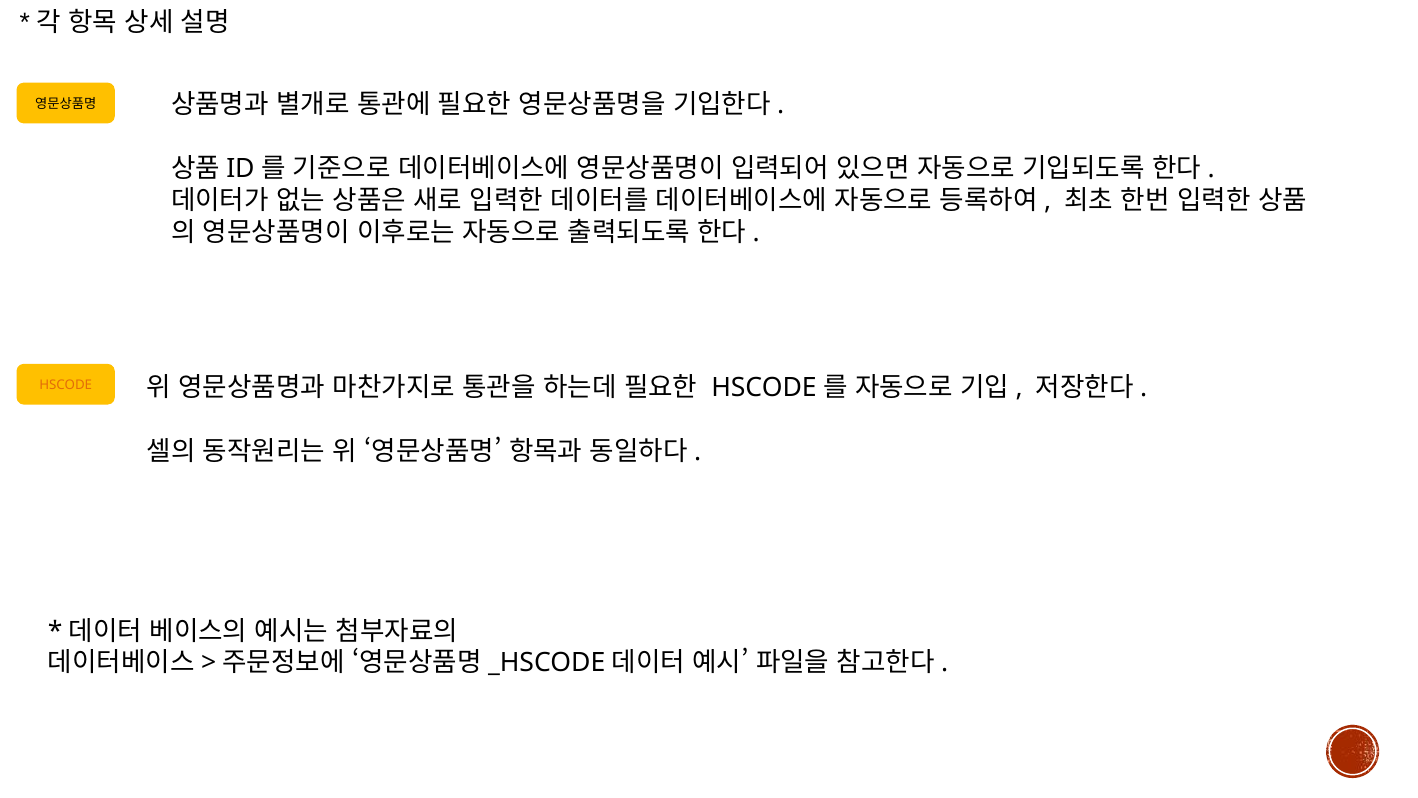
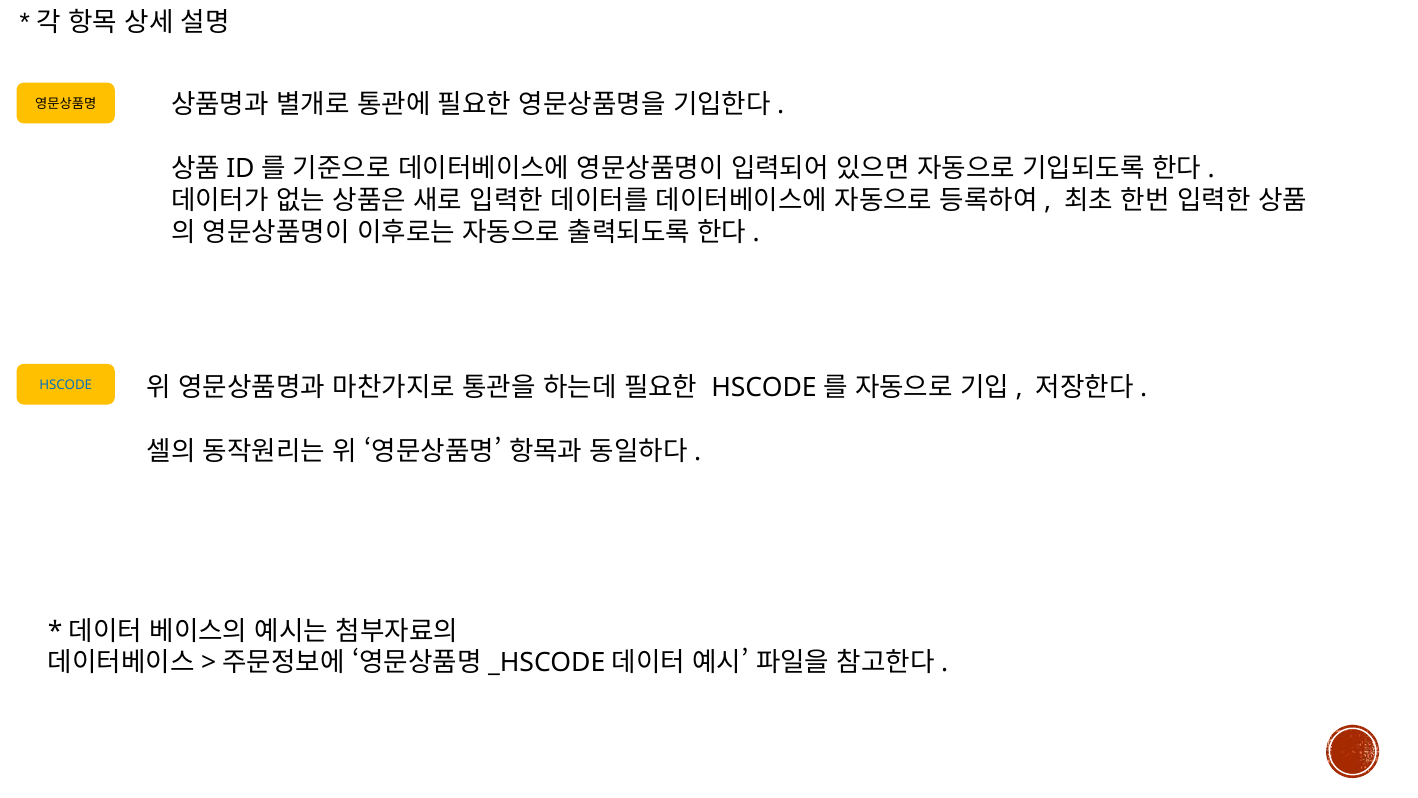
HSCODE colour: orange -> blue
